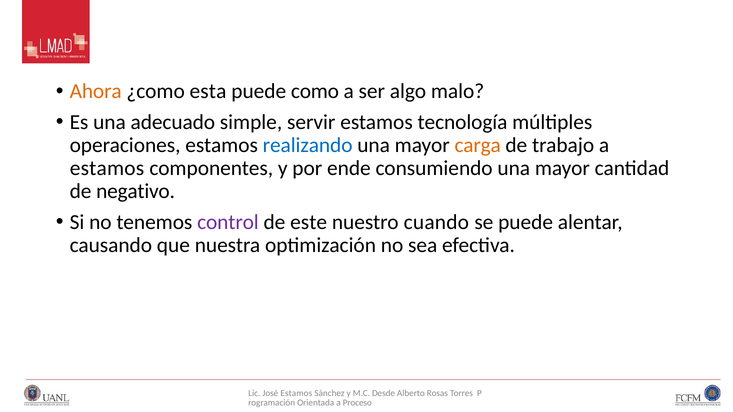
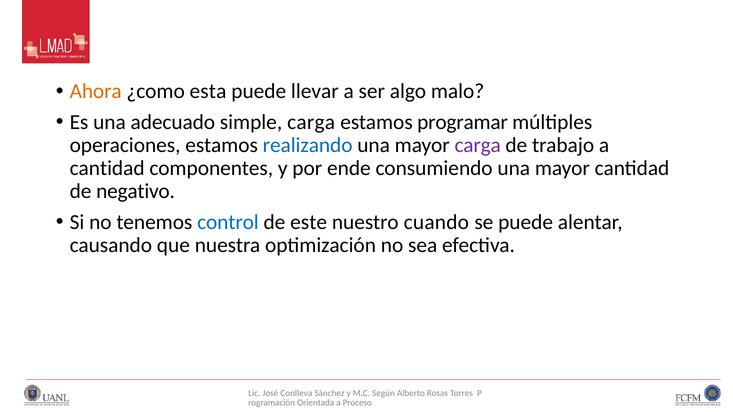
como: como -> llevar
simple servir: servir -> carga
tecnología: tecnología -> programar
carga at (478, 145) colour: orange -> purple
estamos at (107, 168): estamos -> cantidad
control colour: purple -> blue
José Estamos: Estamos -> Conlleva
Desde: Desde -> Según
